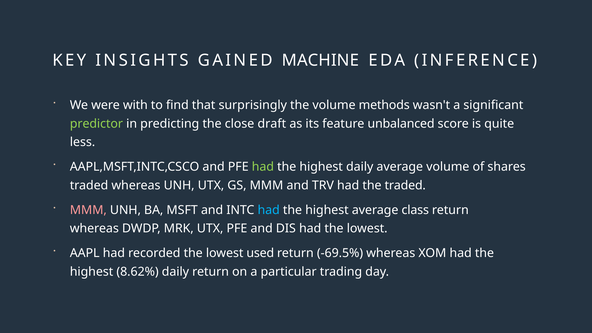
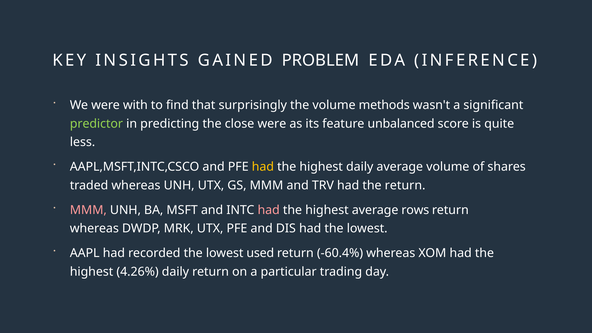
MACHINE: MACHINE -> PROBLEM
close draft: draft -> were
had at (263, 167) colour: light green -> yellow
the traded: traded -> return
had at (269, 210) colour: light blue -> pink
class: class -> rows
-69.5%: -69.5% -> -60.4%
8.62%: 8.62% -> 4.26%
